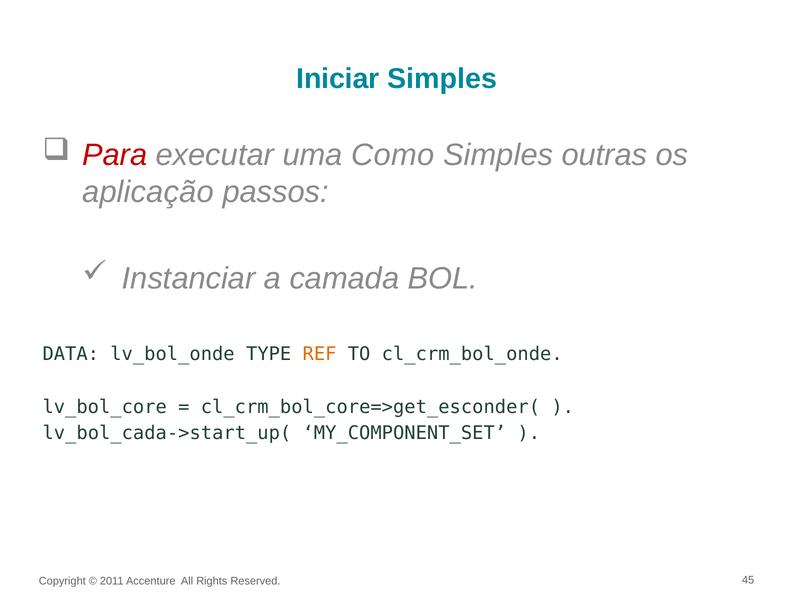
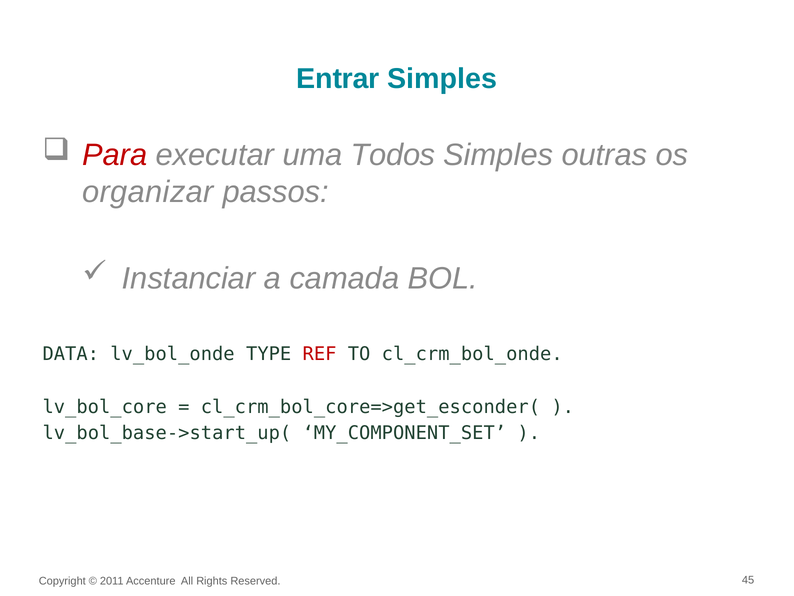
Iniciar: Iniciar -> Entrar
Como: Como -> Todos
aplicação: aplicação -> organizar
REF colour: orange -> red
lv_bol_cada->start_up(: lv_bol_cada->start_up( -> lv_bol_base->start_up(
